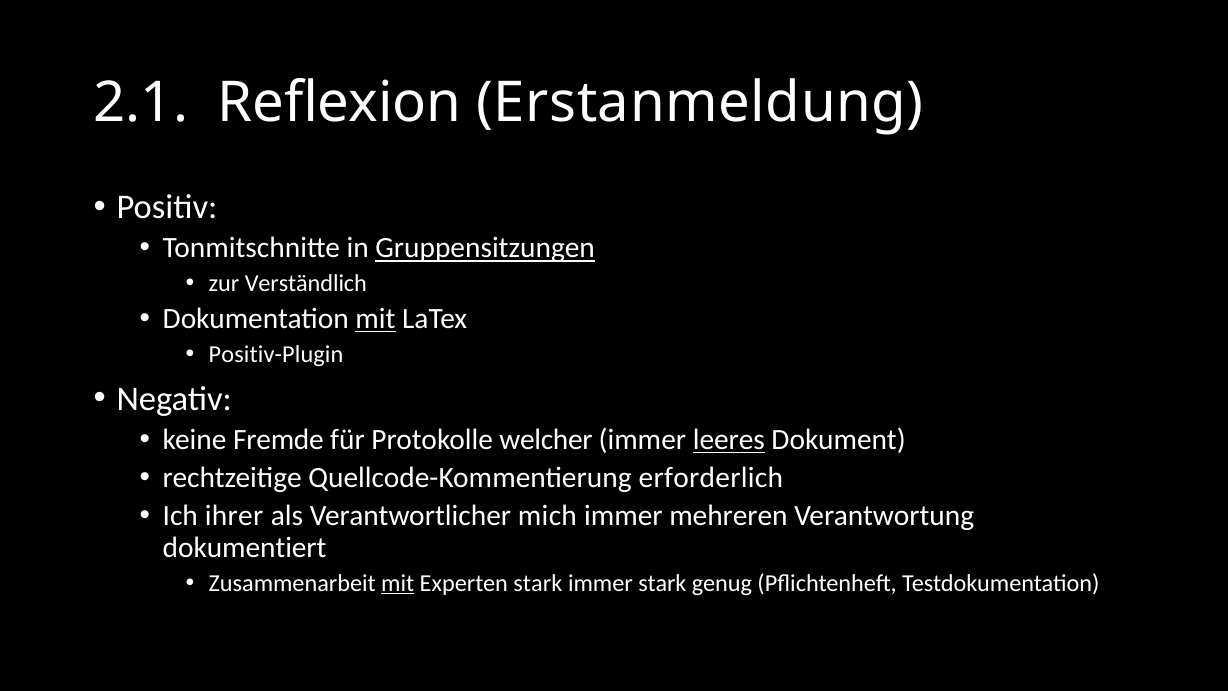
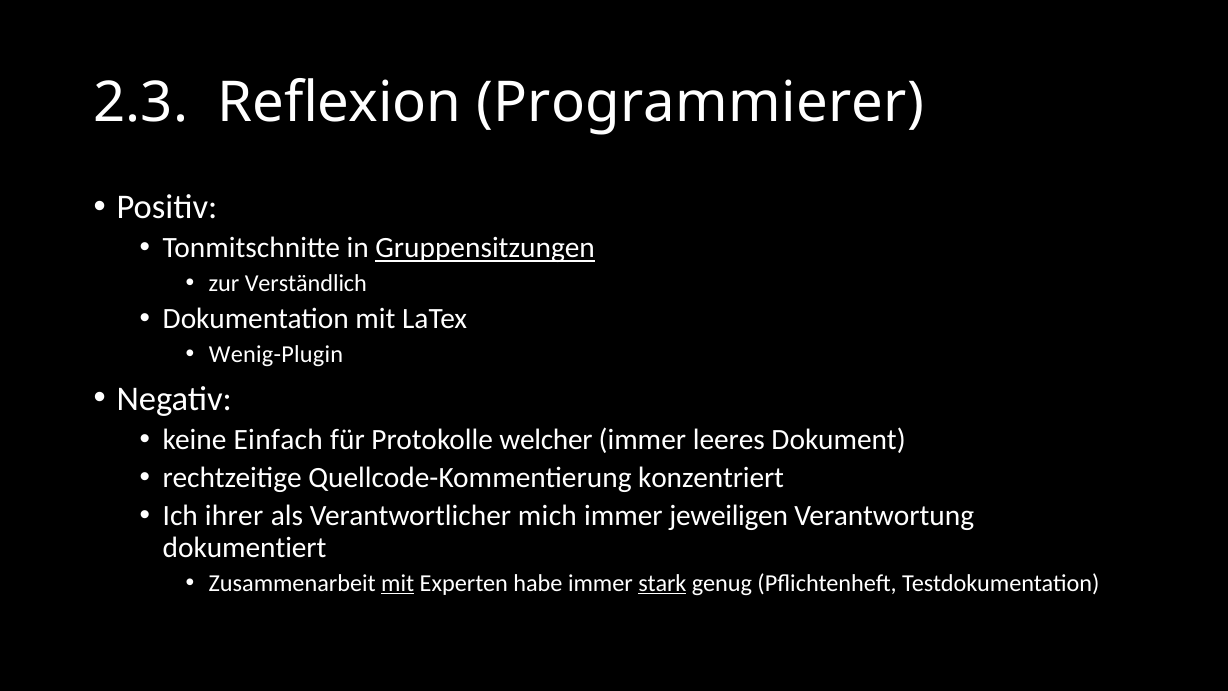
2.1: 2.1 -> 2.3
Erstanmeldung: Erstanmeldung -> Programmierer
mit at (375, 319) underline: present -> none
Positiv-Plugin: Positiv-Plugin -> Wenig-Plugin
Fremde: Fremde -> Einfach
leeres underline: present -> none
erforderlich: erforderlich -> konzentriert
mehreren: mehreren -> jeweiligen
Experten stark: stark -> habe
stark at (662, 583) underline: none -> present
